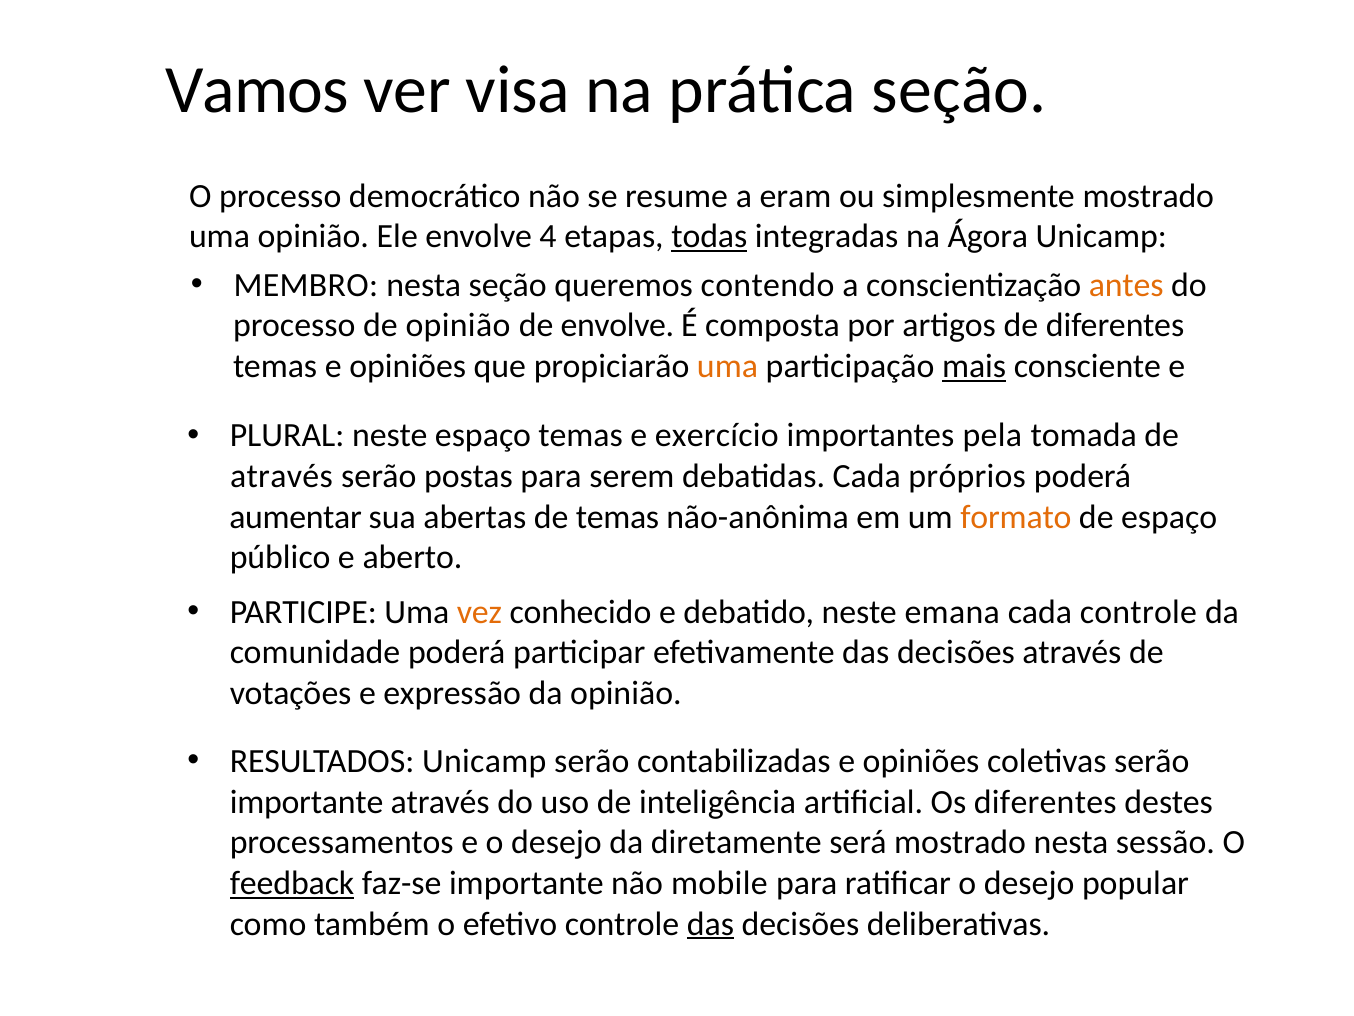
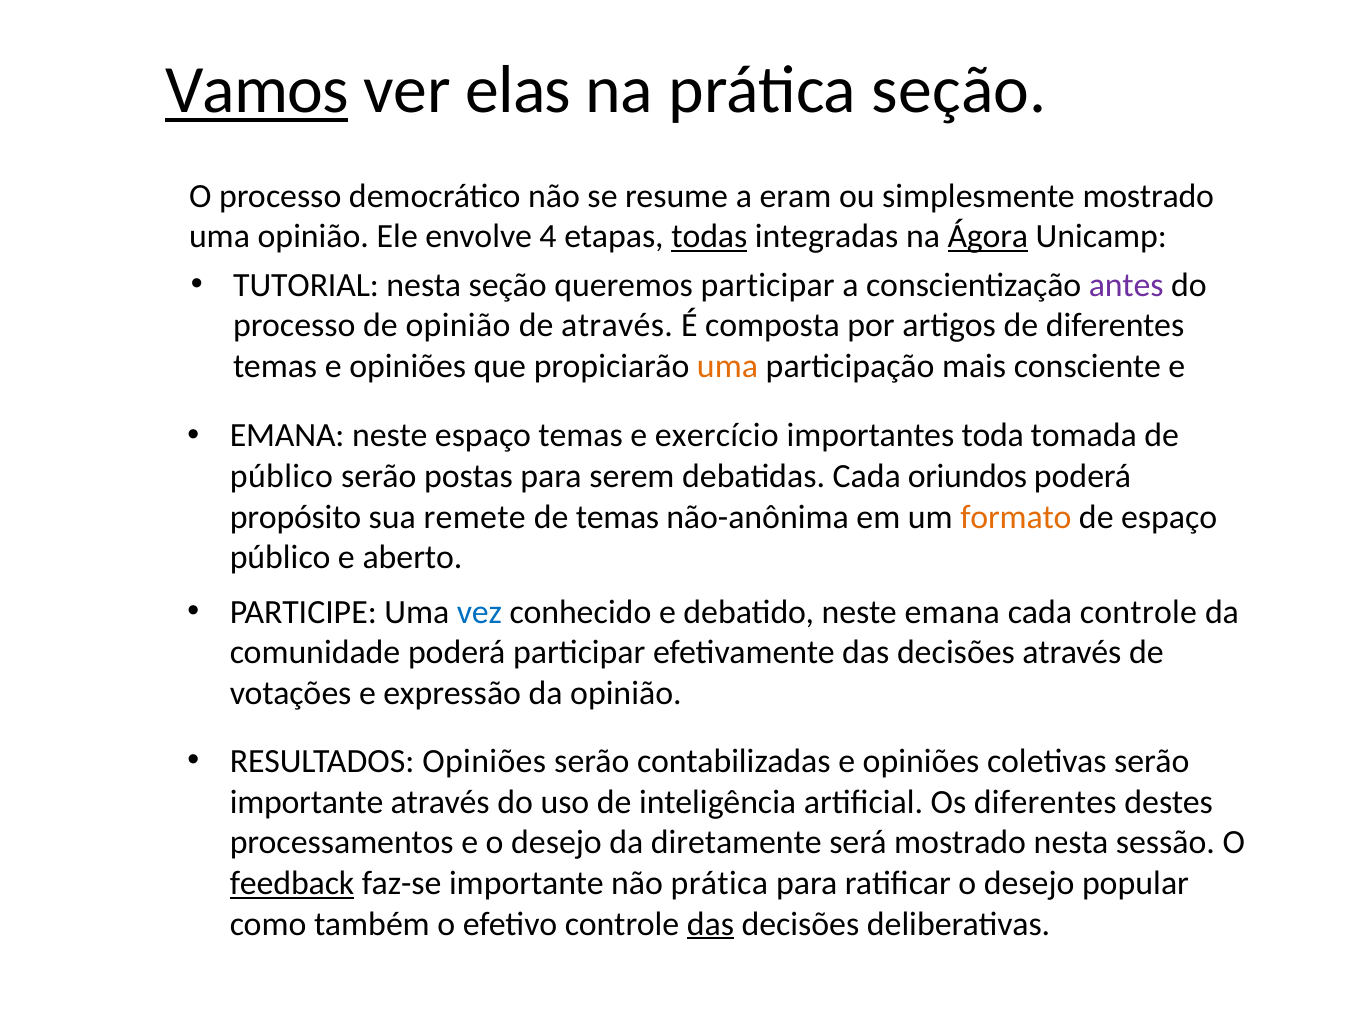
Vamos underline: none -> present
visa: visa -> elas
Ágora underline: none -> present
MEMBRO: MEMBRO -> TUTORIAL
queremos contendo: contendo -> participar
antes colour: orange -> purple
de envolve: envolve -> através
mais underline: present -> none
PLURAL at (287, 436): PLURAL -> EMANA
pela: pela -> toda
através at (281, 476): através -> público
próprios: próprios -> oriundos
aumentar: aumentar -> propósito
abertas: abertas -> remete
vez colour: orange -> blue
RESULTADOS Unicamp: Unicamp -> Opiniões
não mobile: mobile -> prática
